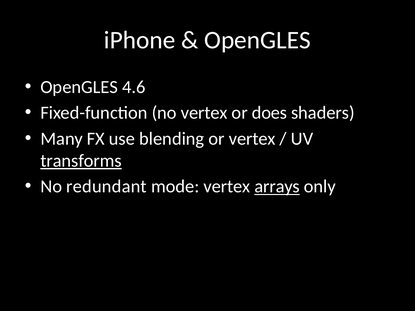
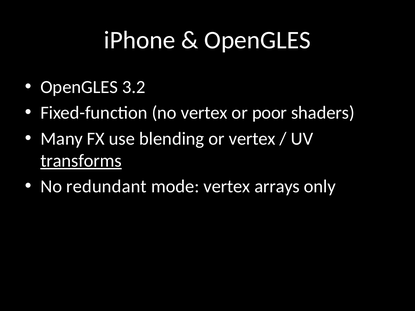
4.6: 4.6 -> 3.2
does: does -> poor
arrays underline: present -> none
